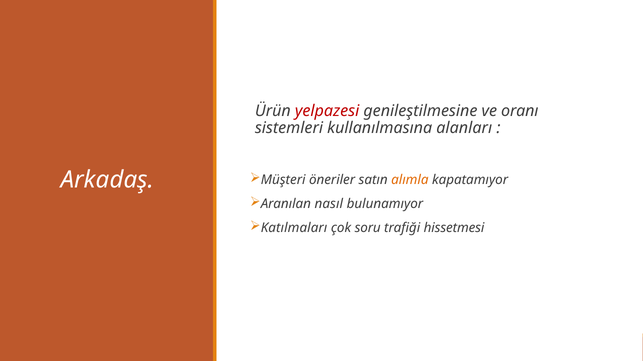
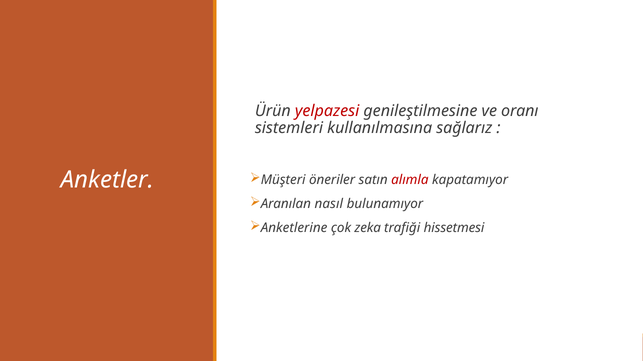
alanları: alanları -> sağlarız
Arkadaş: Arkadaş -> Anketler
alımla colour: orange -> red
Katılmaları: Katılmaları -> Anketlerine
soru: soru -> zeka
